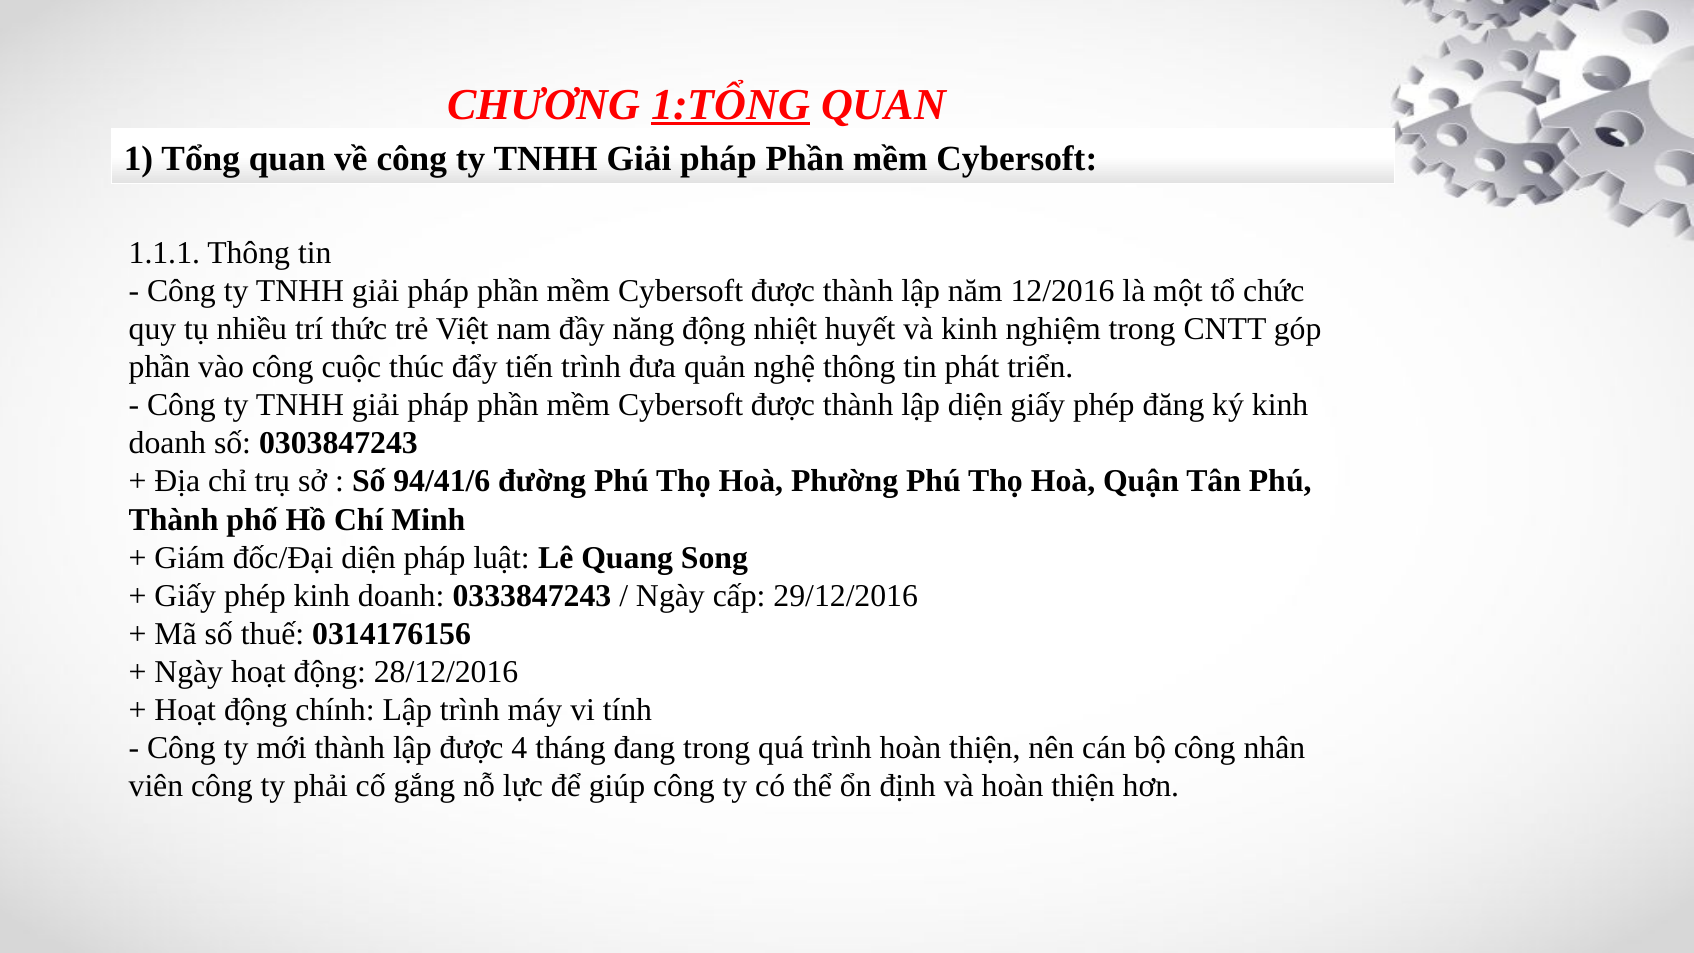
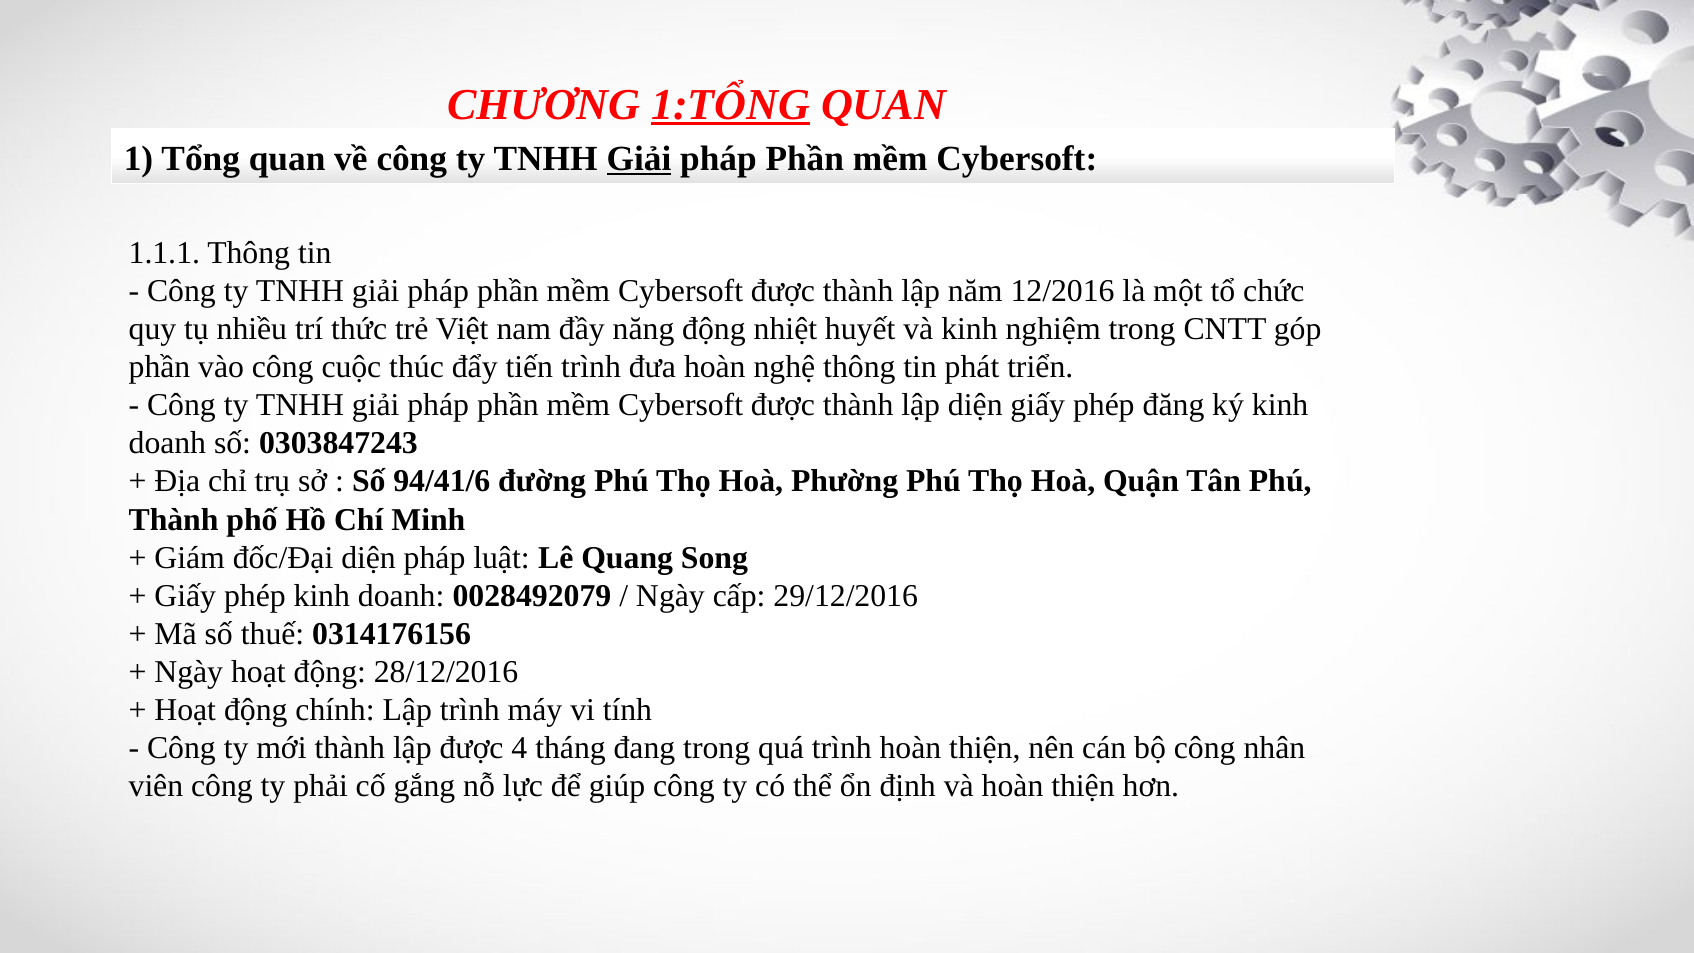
Giải at (639, 159) underline: none -> present
đưa quản: quản -> hoàn
0333847243: 0333847243 -> 0028492079
